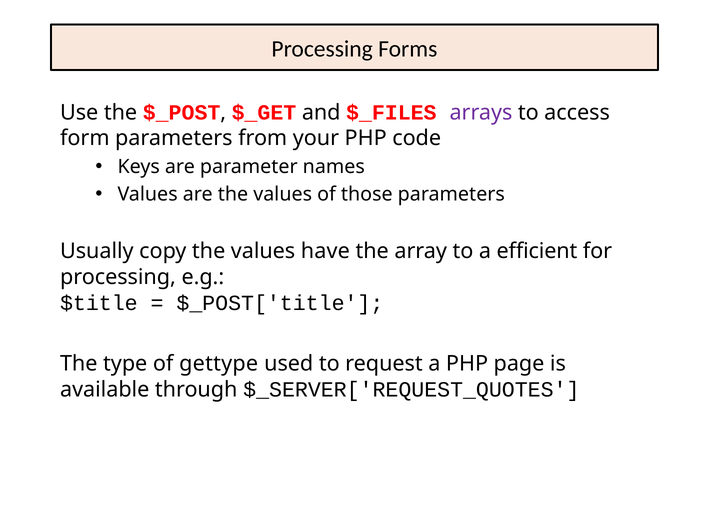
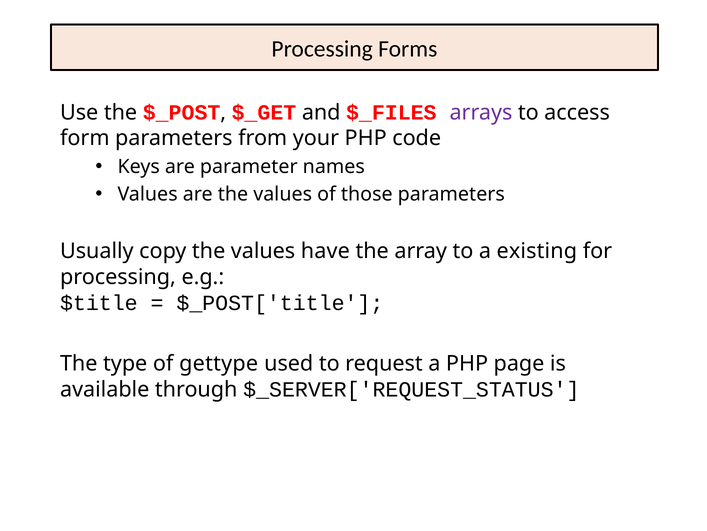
efficient: efficient -> existing
$_SERVER['REQUEST_QUOTES: $_SERVER['REQUEST_QUOTES -> $_SERVER['REQUEST_STATUS
